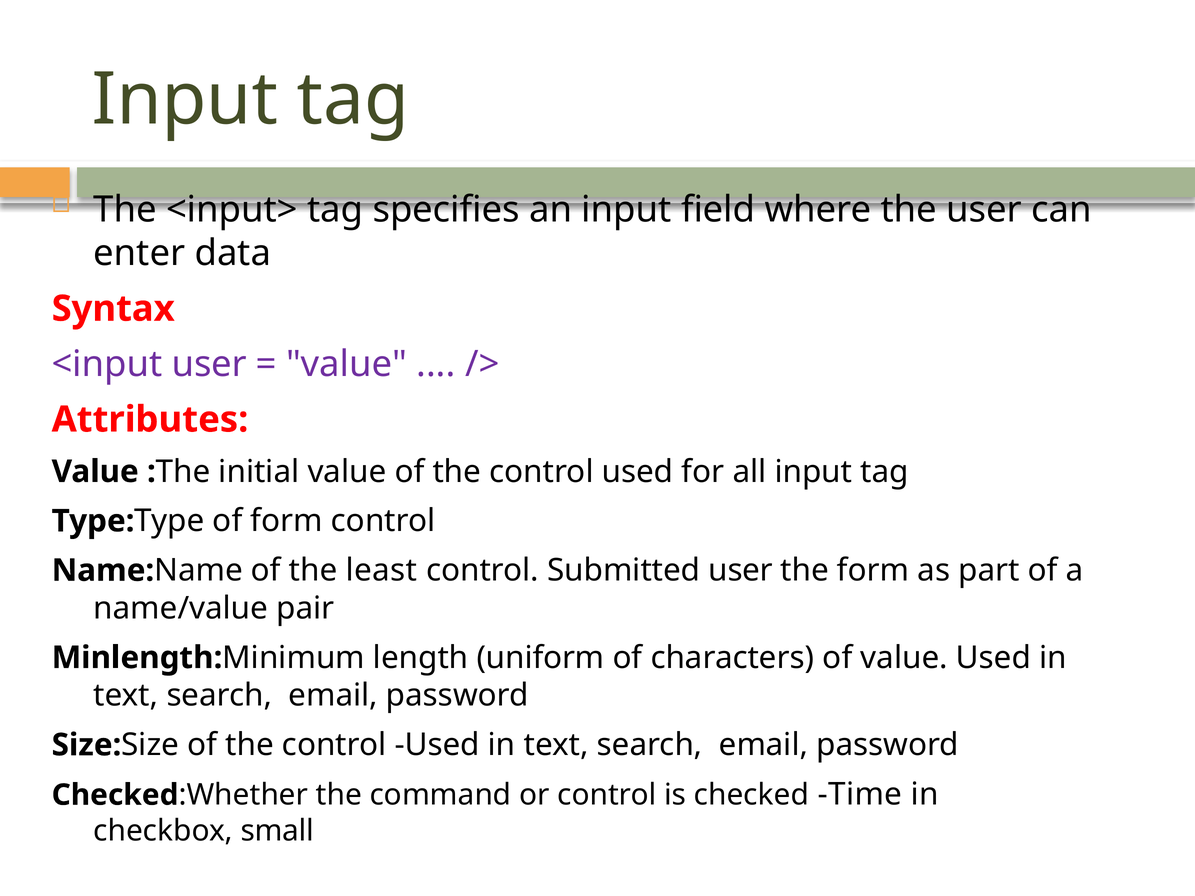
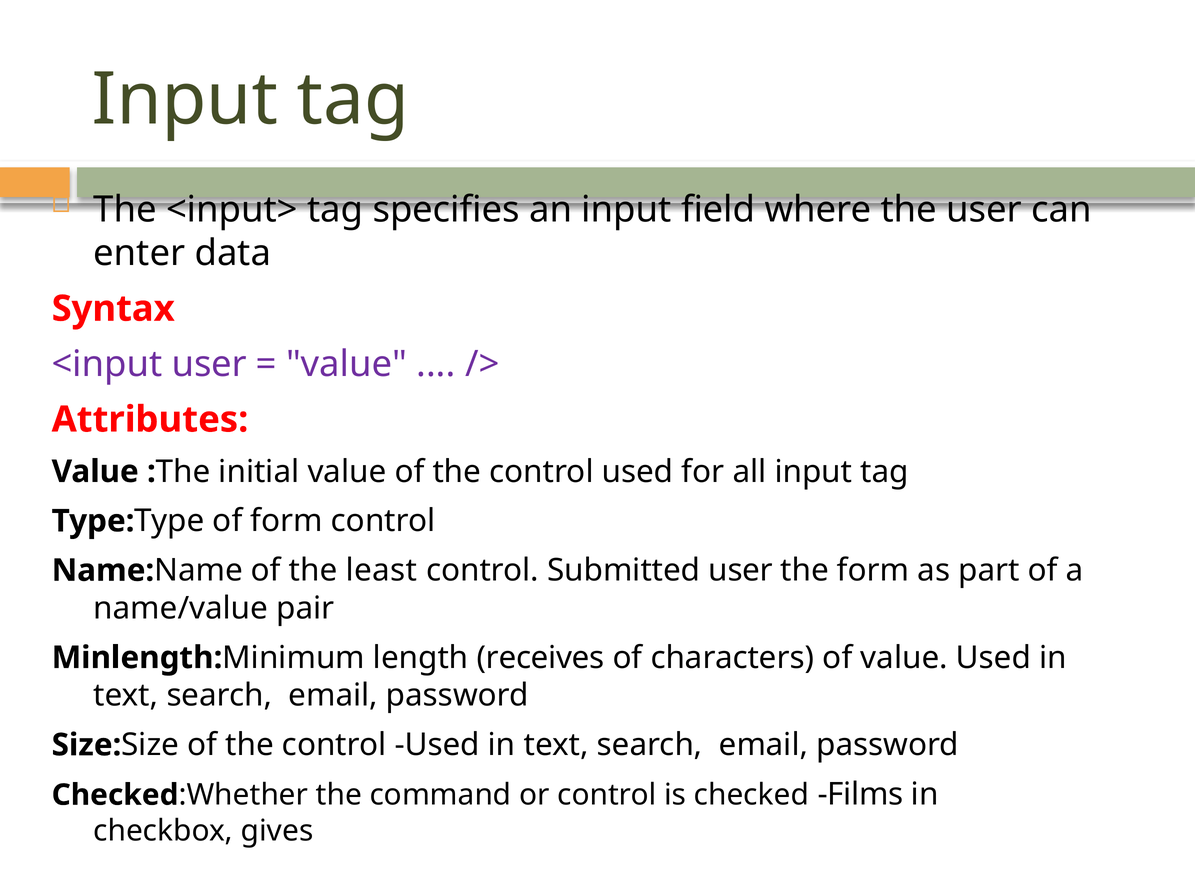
uniform: uniform -> receives
Time: Time -> Films
small: small -> gives
